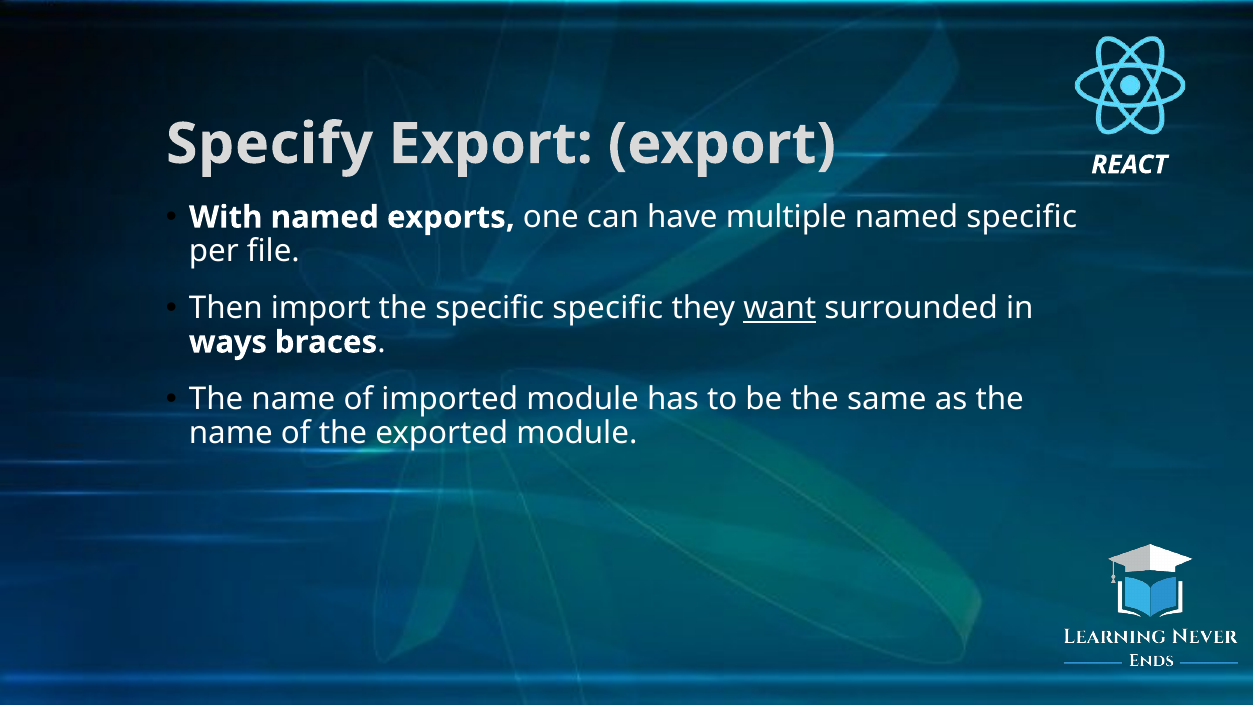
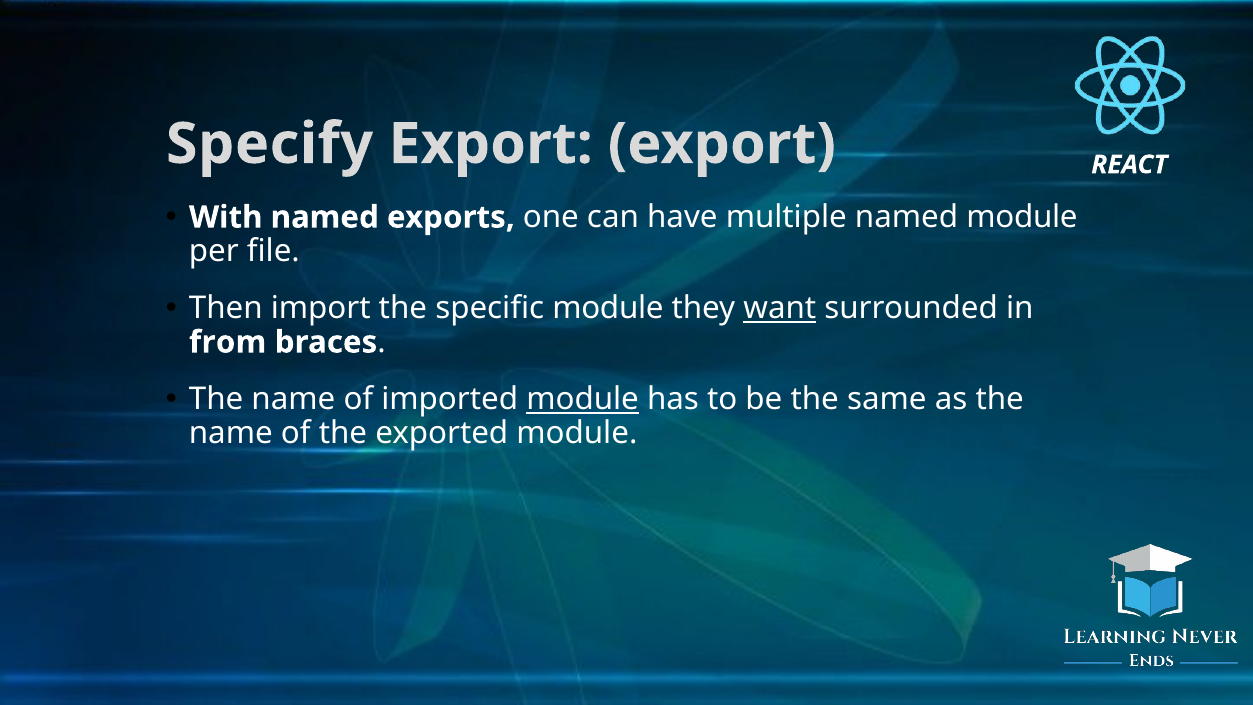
named specific: specific -> module
specific specific: specific -> module
ways: ways -> from
module at (583, 400) underline: none -> present
